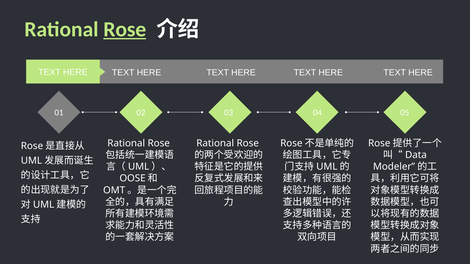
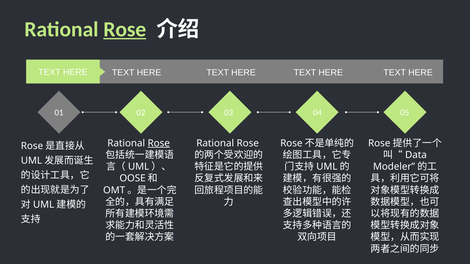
Rose at (159, 143) underline: none -> present
